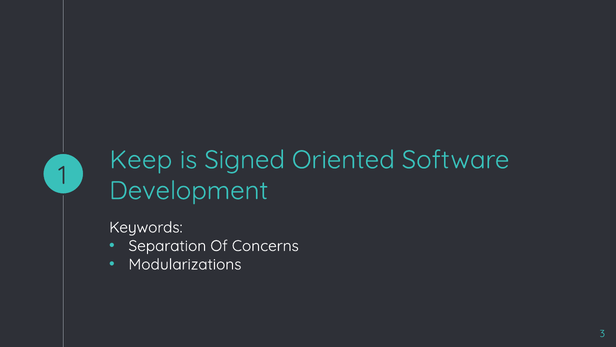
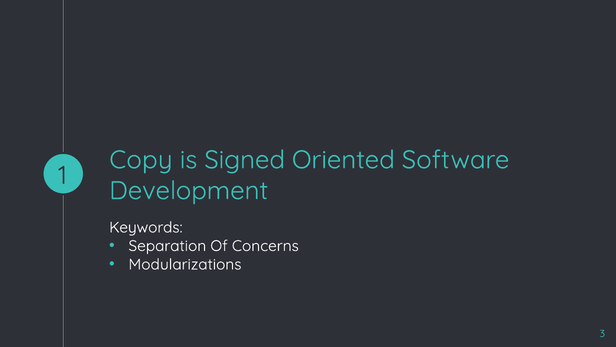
Keep: Keep -> Copy
